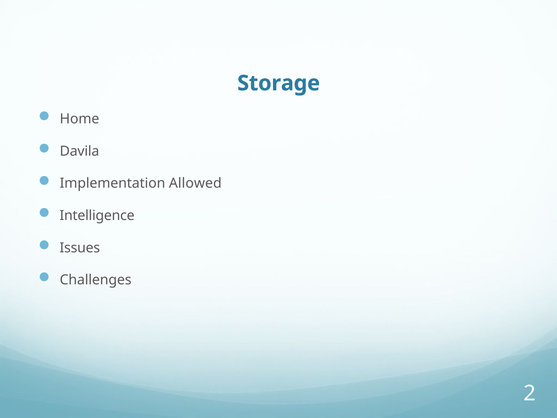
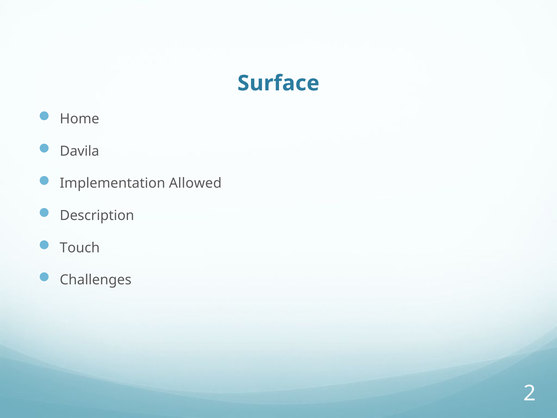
Storage: Storage -> Surface
Intelligence: Intelligence -> Description
Issues: Issues -> Touch
